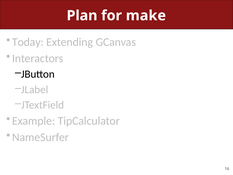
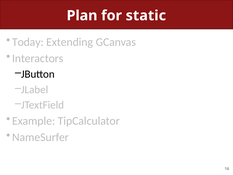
make: make -> static
